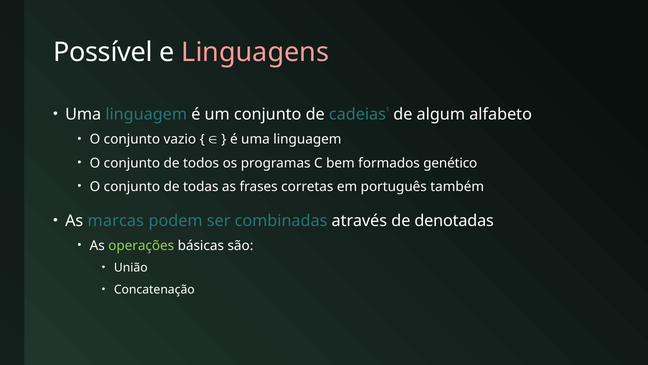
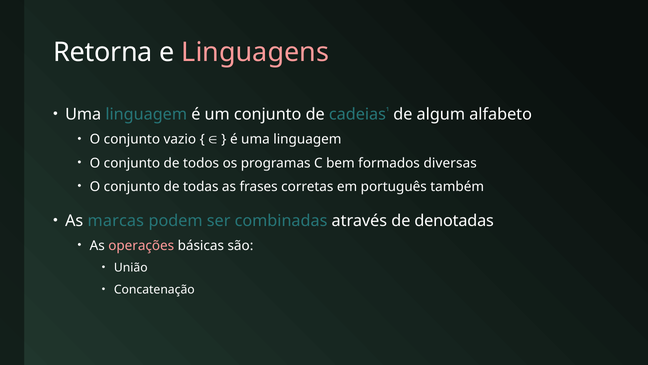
Possível: Possível -> Retorna
genético: genético -> diversas
operações colour: light green -> pink
